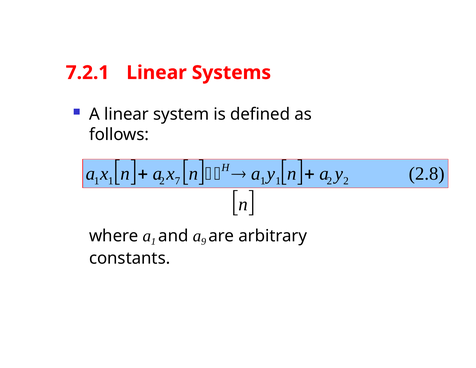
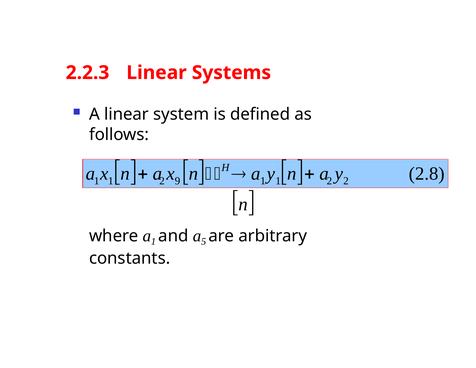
7.2.1: 7.2.1 -> 2.2.3
7: 7 -> 9
9: 9 -> 5
